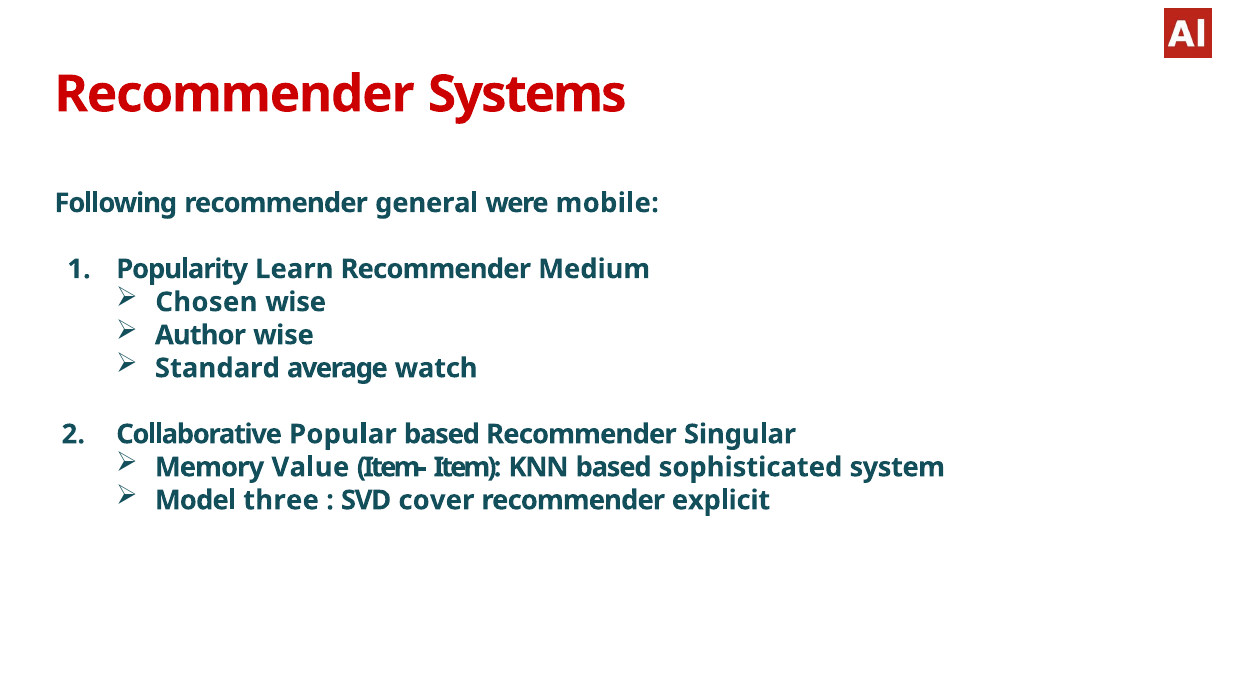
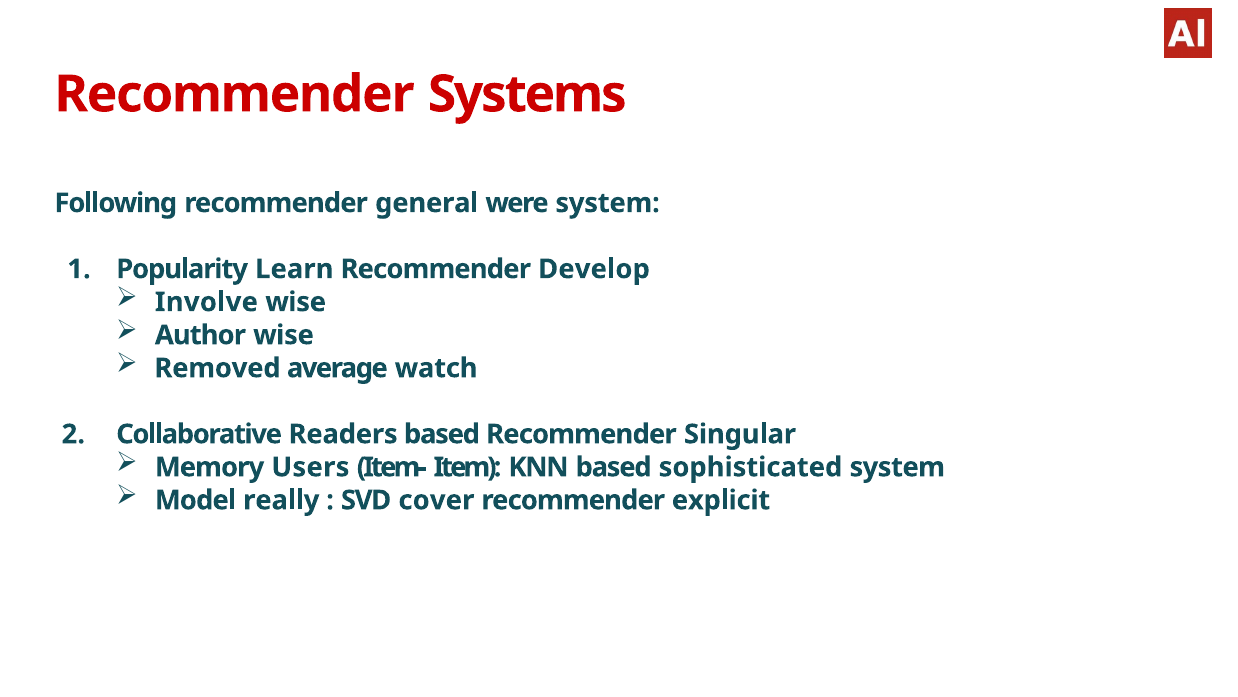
were mobile: mobile -> system
Medium: Medium -> Develop
Chosen: Chosen -> Involve
Standard: Standard -> Removed
Popular: Popular -> Readers
Value: Value -> Users
three: three -> really
